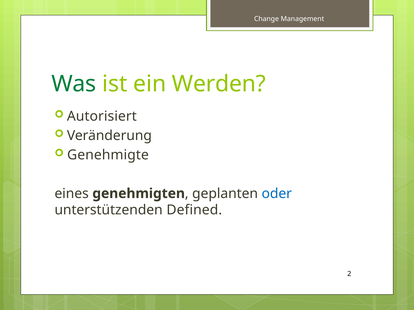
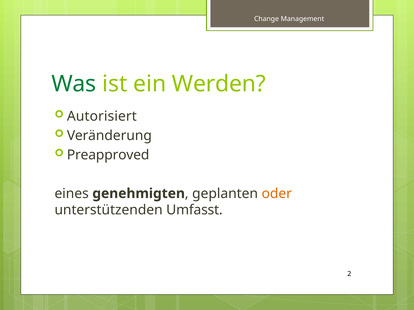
Genehmigte: Genehmigte -> Preapproved
oder colour: blue -> orange
Defined: Defined -> Umfasst
